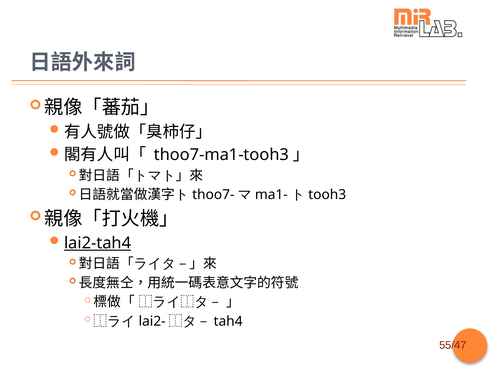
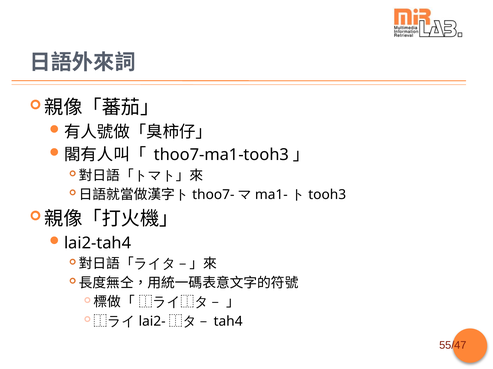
lai2-tah4 underline: present -> none
